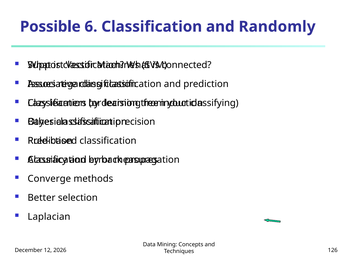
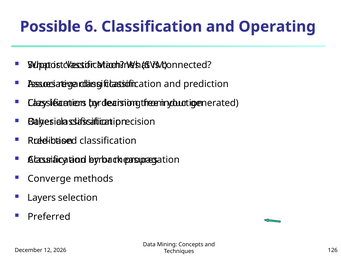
Randomly: Randomly -> Operating
classifying: classifying -> generated
Better: Better -> Layers
Laplacian: Laplacian -> Preferred
